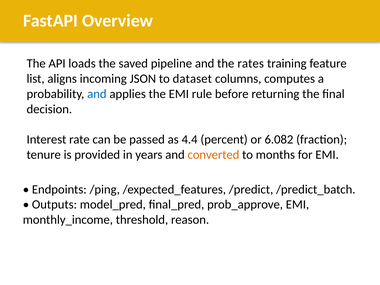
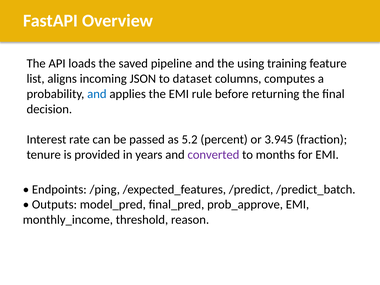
rates: rates -> using
4.4: 4.4 -> 5.2
6.082: 6.082 -> 3.945
converted colour: orange -> purple
